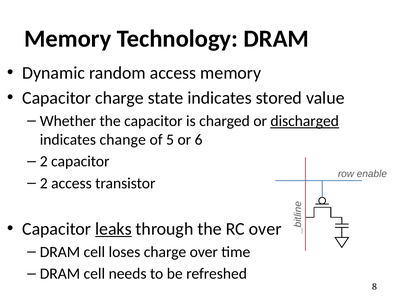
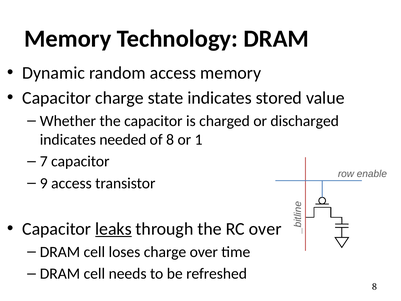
discharged underline: present -> none
change: change -> needed
of 5: 5 -> 8
6: 6 -> 1
2 at (44, 161): 2 -> 7
2 at (44, 183): 2 -> 9
